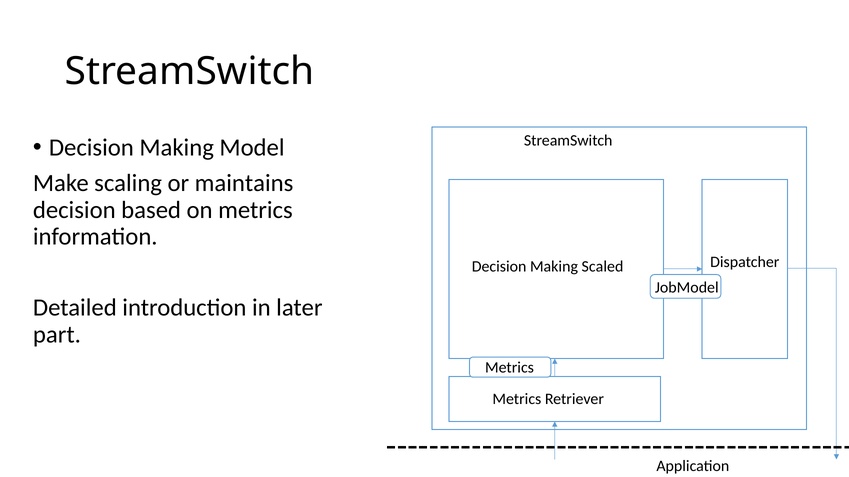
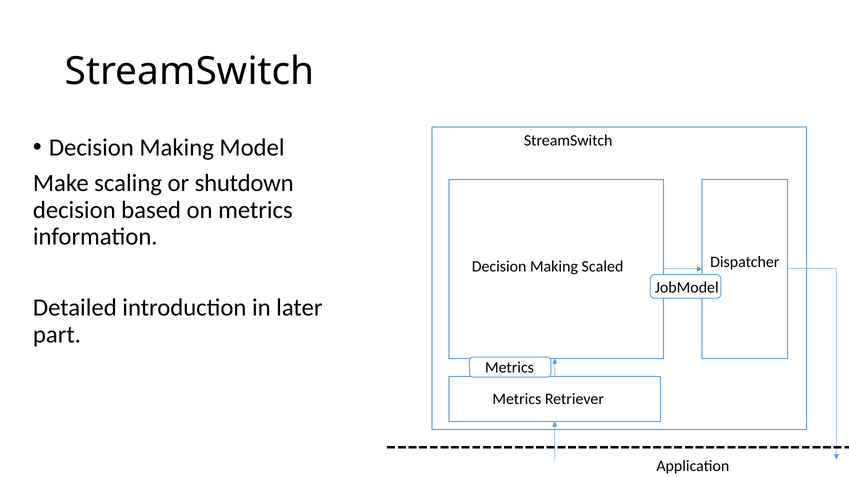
maintains: maintains -> shutdown
